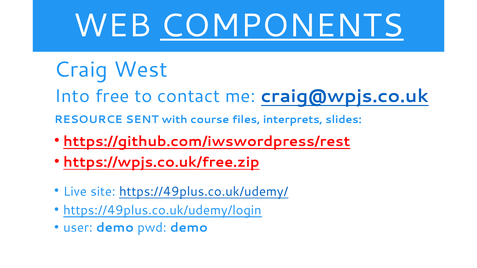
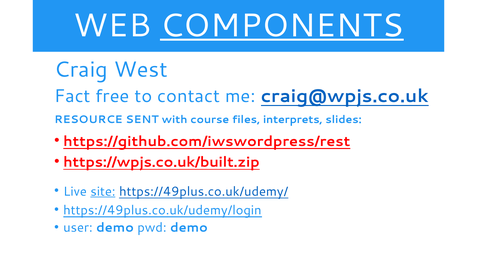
Into: Into -> Fact
https://wpjs.co.uk/free.zip: https://wpjs.co.uk/free.zip -> https://wpjs.co.uk/built.zip
site underline: none -> present
